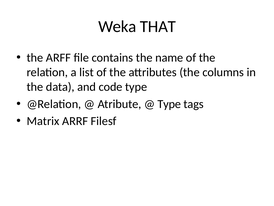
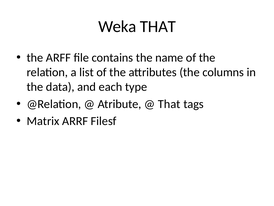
code: code -> each
Type at (169, 104): Type -> That
